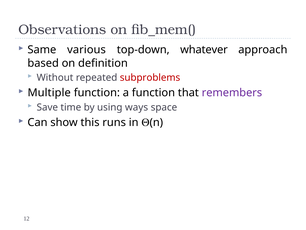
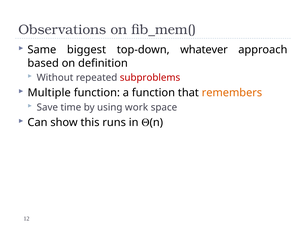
various: various -> biggest
remembers colour: purple -> orange
ways: ways -> work
